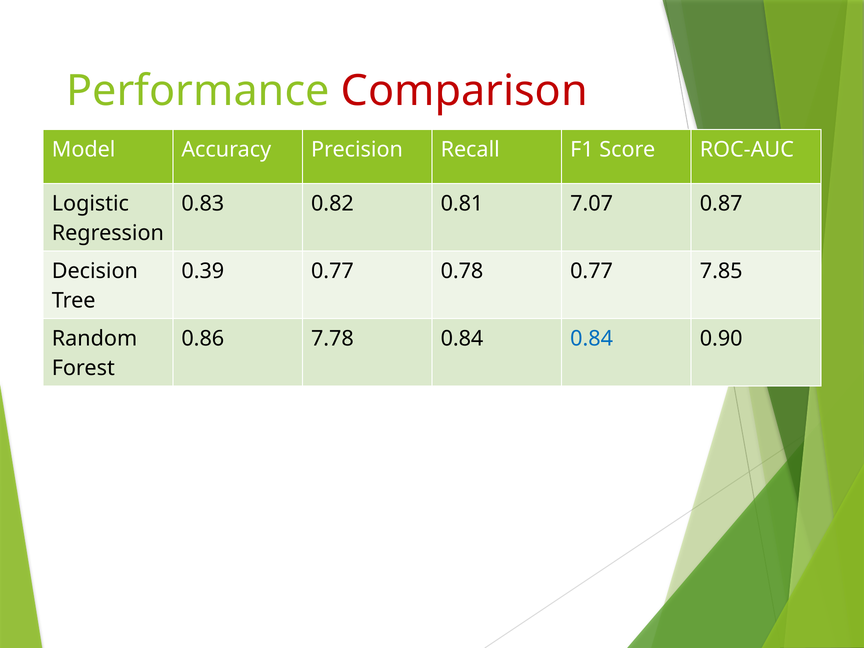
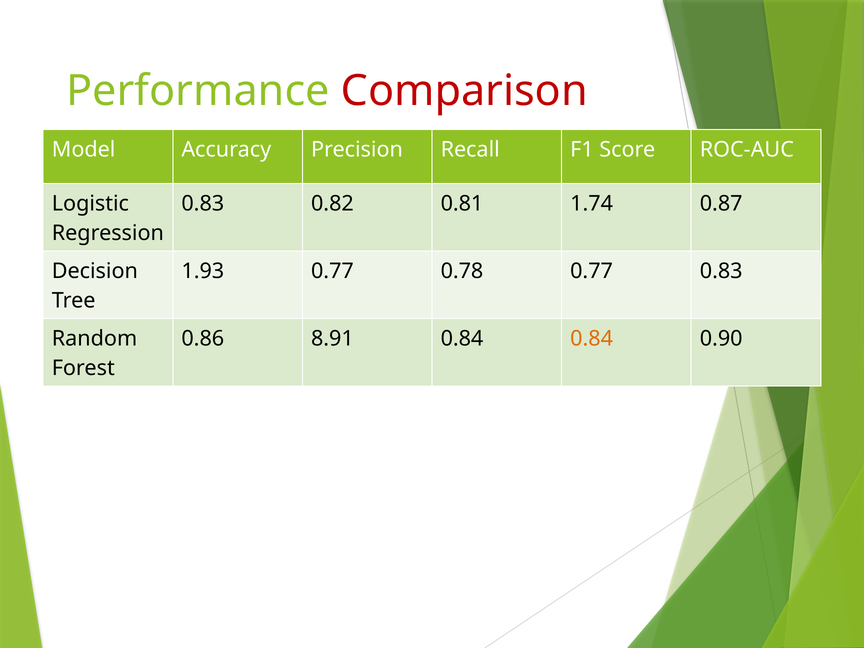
7.07: 7.07 -> 1.74
0.39: 0.39 -> 1.93
0.77 7.85: 7.85 -> 0.83
7.78: 7.78 -> 8.91
0.84 at (592, 339) colour: blue -> orange
